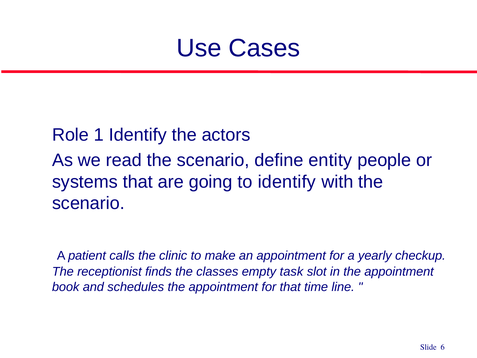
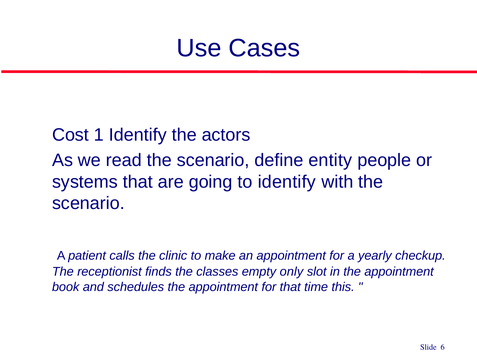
Role: Role -> Cost
task: task -> only
line: line -> this
